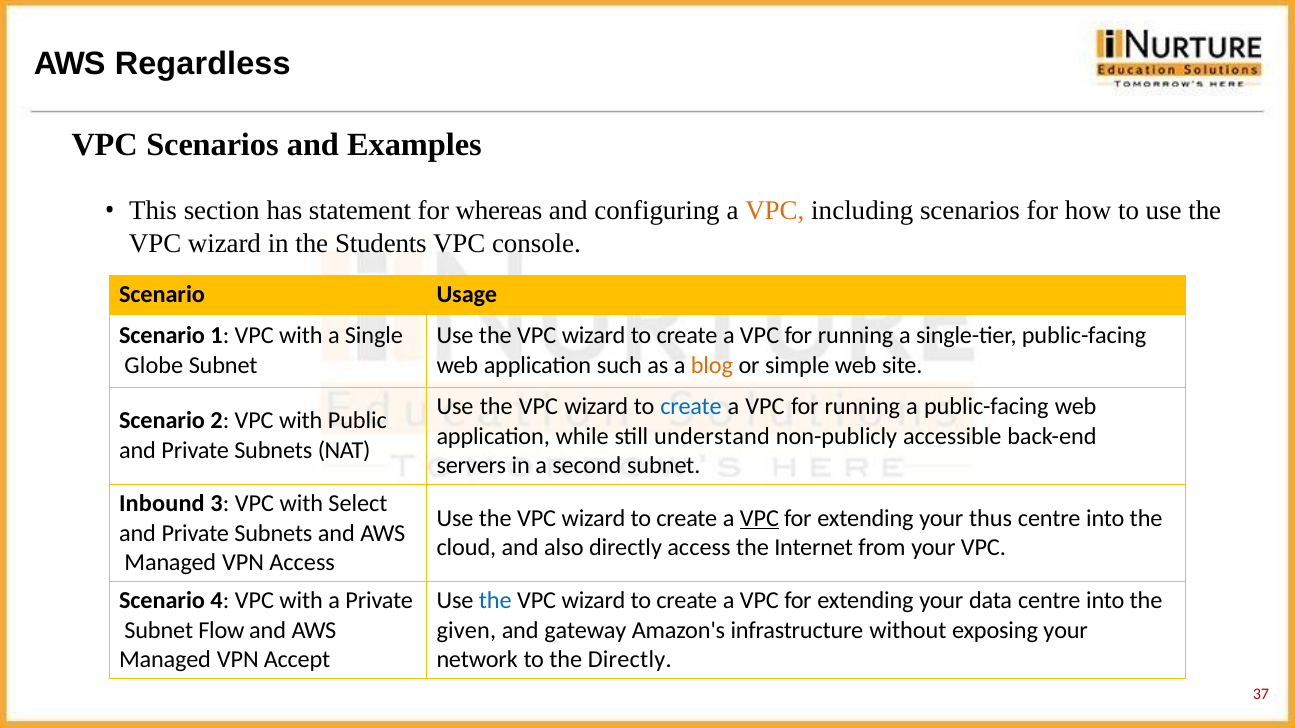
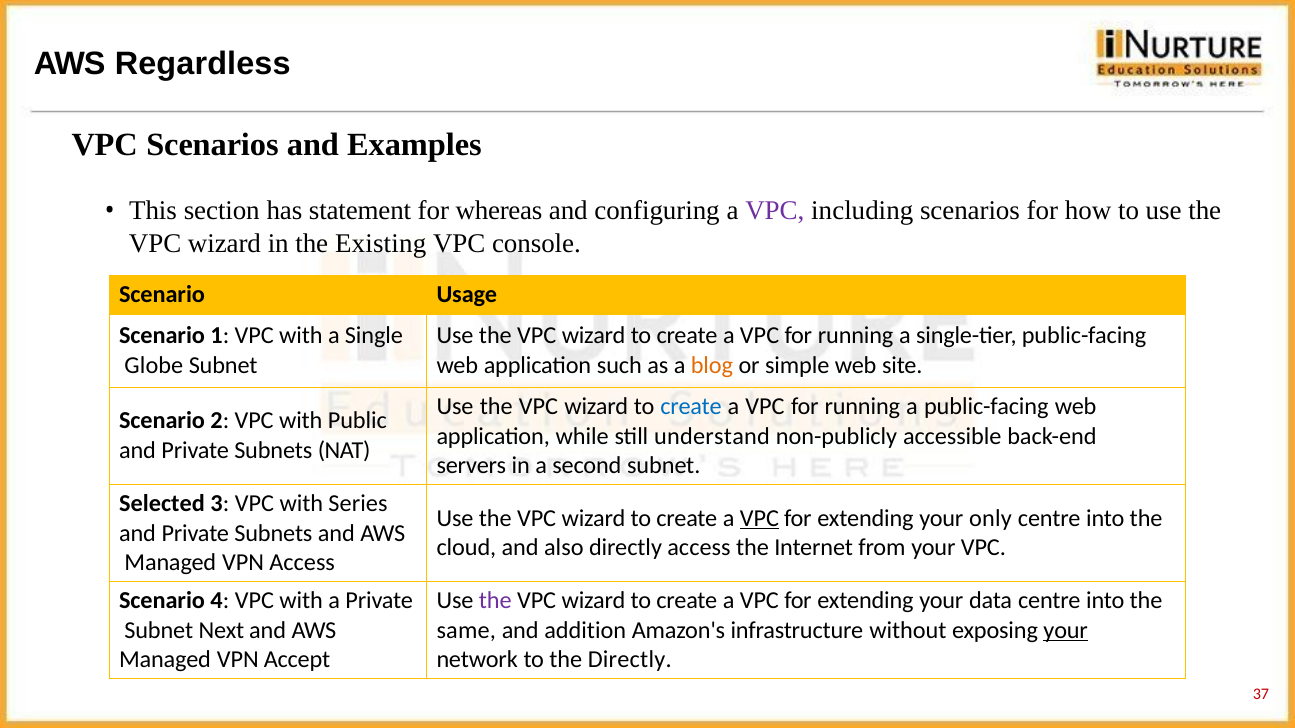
VPC at (775, 211) colour: orange -> purple
Students: Students -> Existing
Inbound: Inbound -> Selected
Select: Select -> Series
thus: thus -> only
the at (495, 601) colour: blue -> purple
Flow: Flow -> Next
given: given -> same
gateway: gateway -> addition
your at (1066, 631) underline: none -> present
